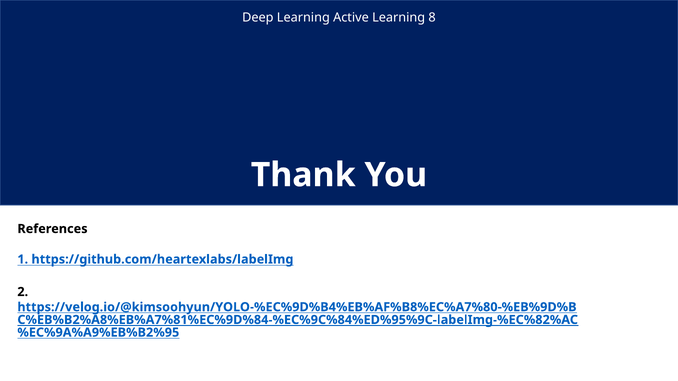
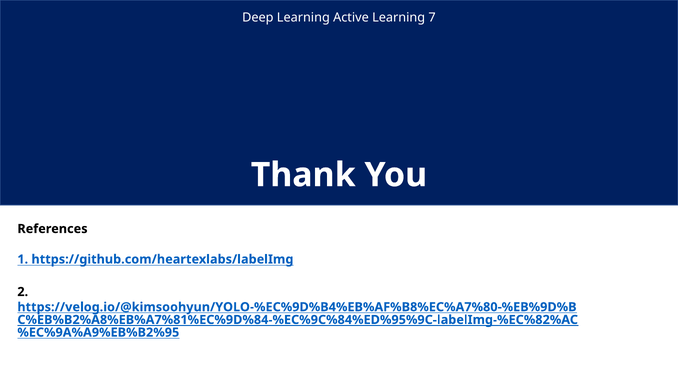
8: 8 -> 7
